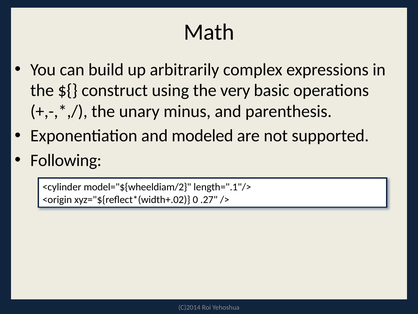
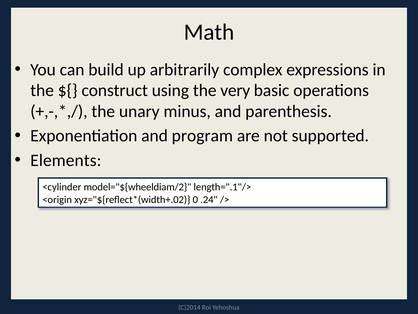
modeled: modeled -> program
Following: Following -> Elements
.27: .27 -> .24
